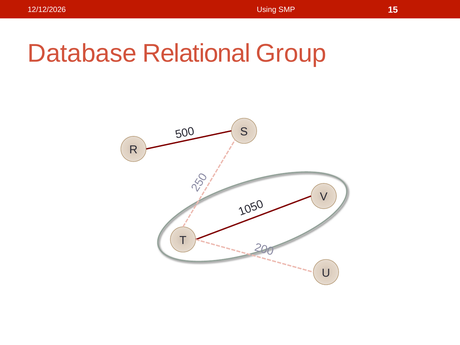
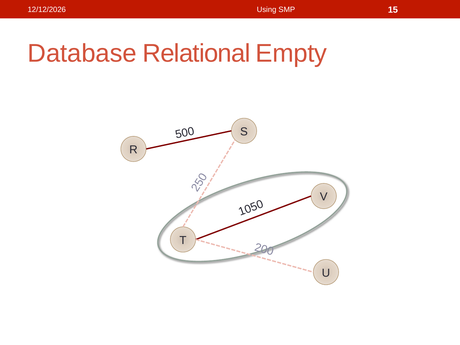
Group: Group -> Empty
